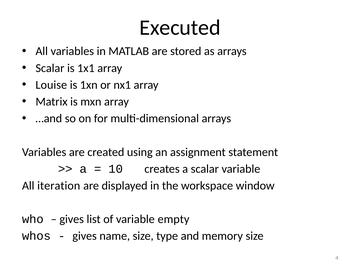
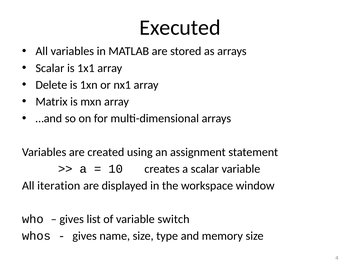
Louise: Louise -> Delete
empty: empty -> switch
